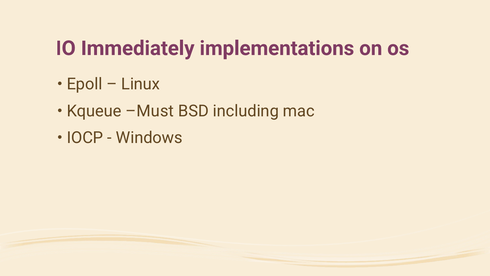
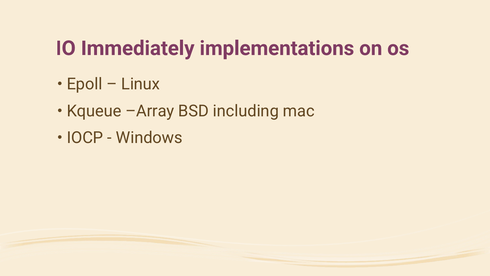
Must: Must -> Array
